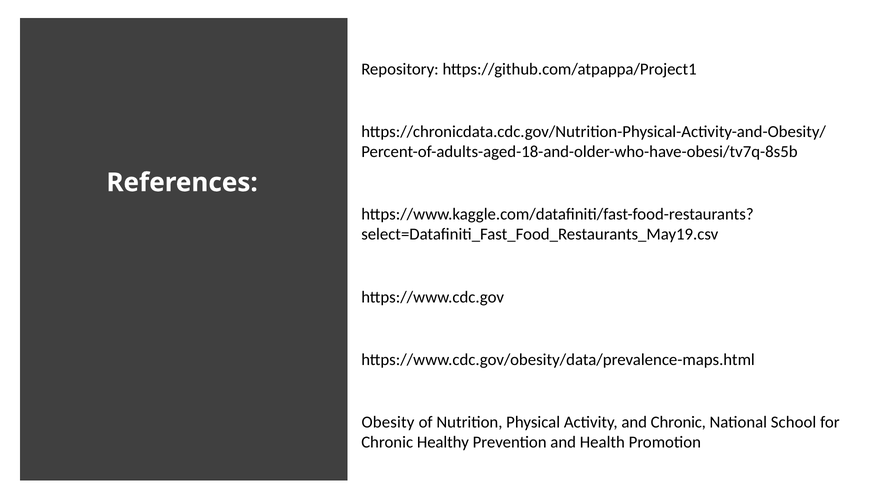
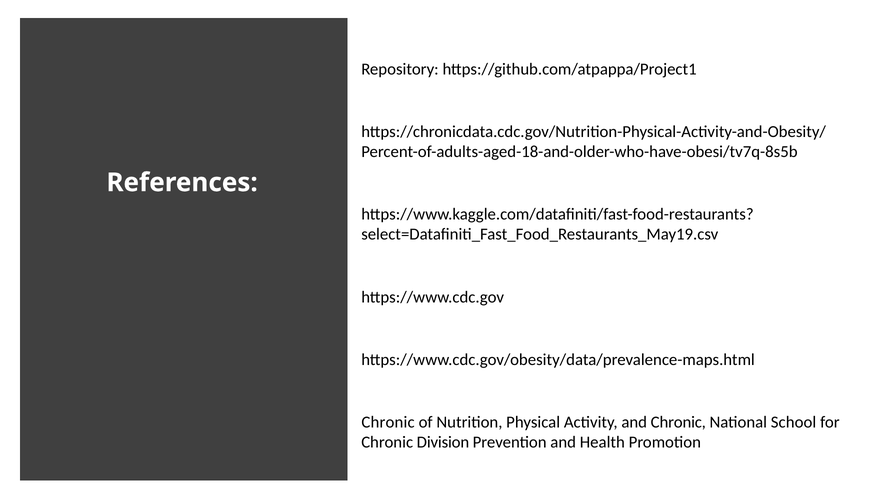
Obesity at (388, 423): Obesity -> Chronic
Healthy: Healthy -> Division
